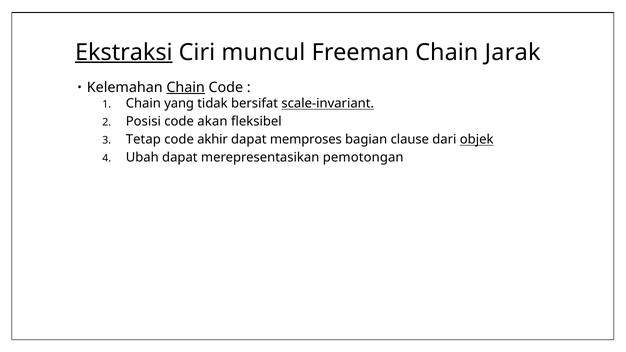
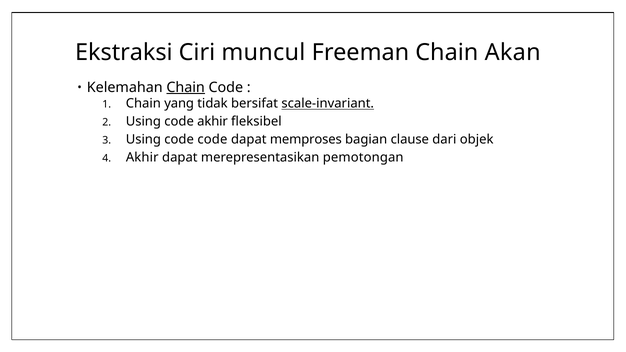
Ekstraksi underline: present -> none
Jarak: Jarak -> Akan
Posisi at (143, 122): Posisi -> Using
code akan: akan -> akhir
Tetap at (143, 140): Tetap -> Using
code akhir: akhir -> code
objek underline: present -> none
Ubah at (142, 158): Ubah -> Akhir
